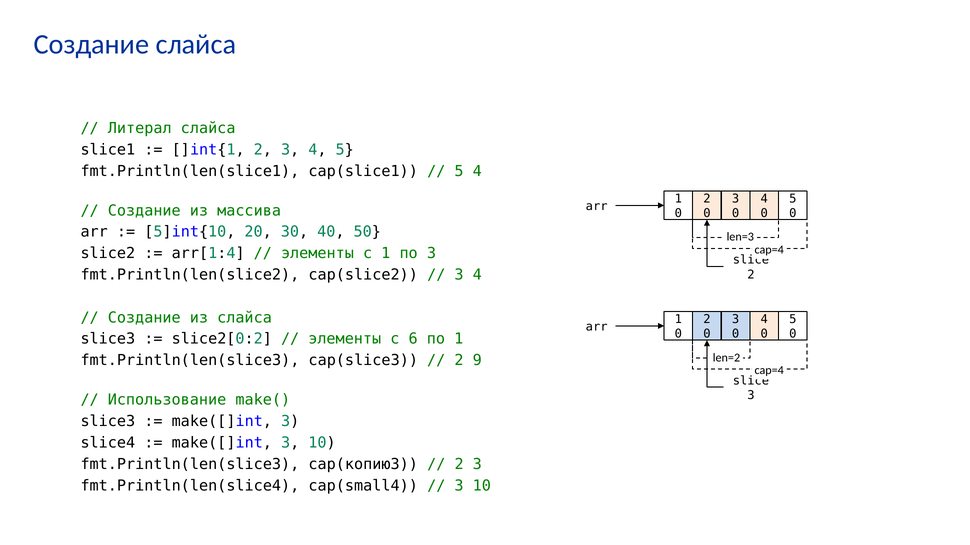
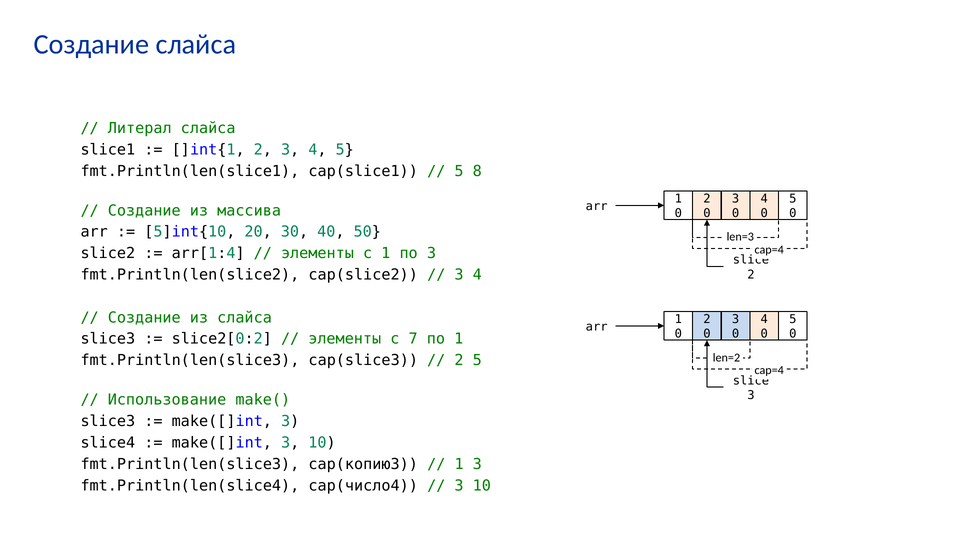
5 4: 4 -> 8
6: 6 -> 7
2 9: 9 -> 5
2 at (459, 465): 2 -> 1
cap(small4: cap(small4 -> cap(число4
